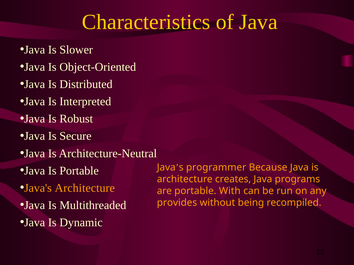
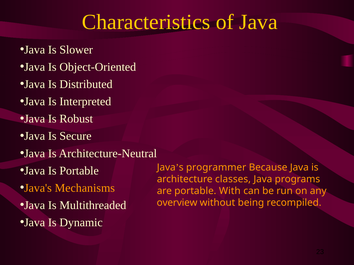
creates: creates -> classes
Java's Architecture: Architecture -> Mechanisms
provides: provides -> overview
